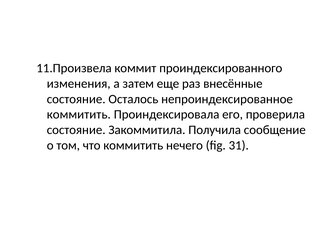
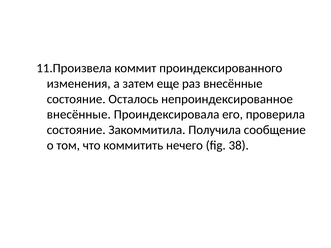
коммитить at (79, 115): коммитить -> внесённые
31: 31 -> 38
